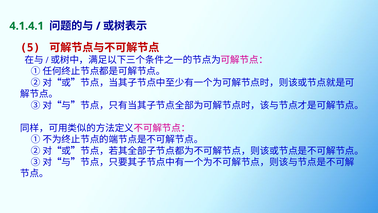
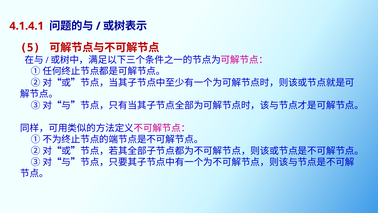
4.1.4.1 colour: green -> red
